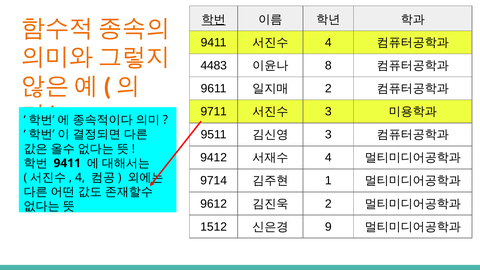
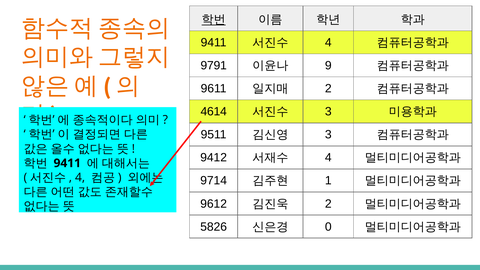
4483: 4483 -> 9791
8: 8 -> 9
9711: 9711 -> 4614
1512: 1512 -> 5826
9: 9 -> 0
